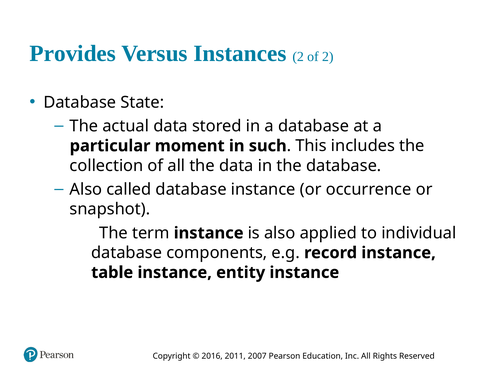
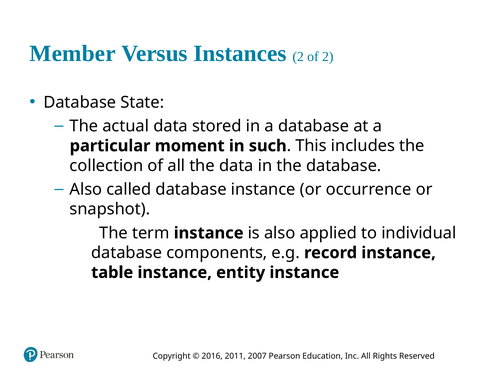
Provides: Provides -> Member
